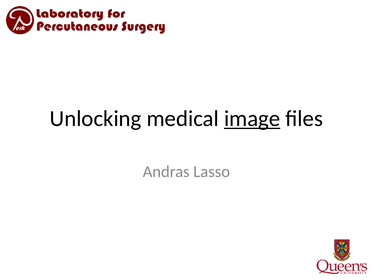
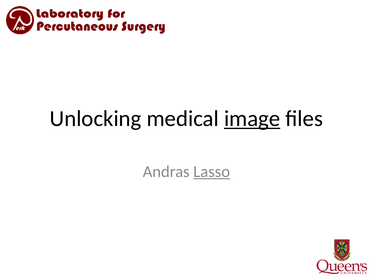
Lasso underline: none -> present
